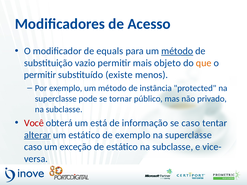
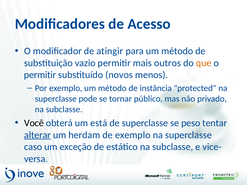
equals: equals -> atingir
método at (177, 51) underline: present -> none
objeto: objeto -> outros
existe: existe -> novos
Você colour: red -> black
de informação: informação -> superclasse
se caso: caso -> peso
um estático: estático -> herdam
